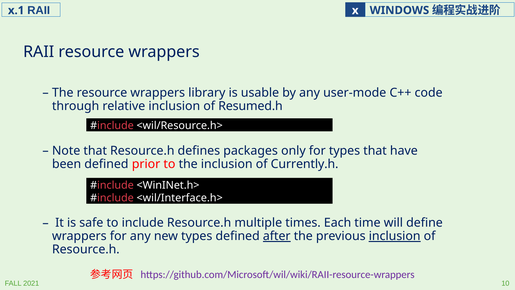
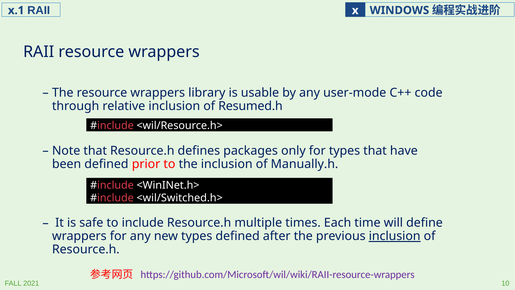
Currently.h: Currently.h -> Manually.h
<wil/Interface.h>: <wil/Interface.h> -> <wil/Switched.h>
after underline: present -> none
